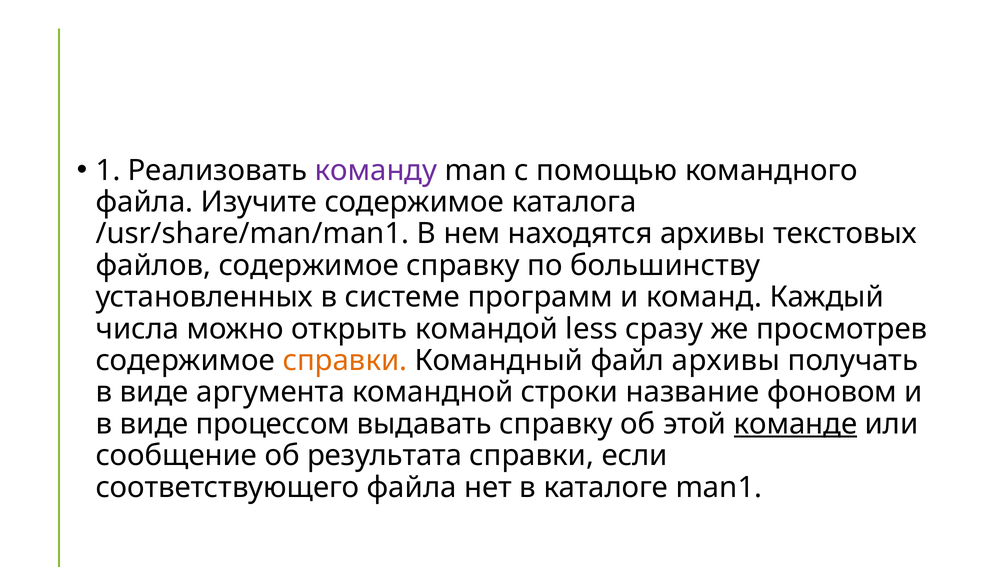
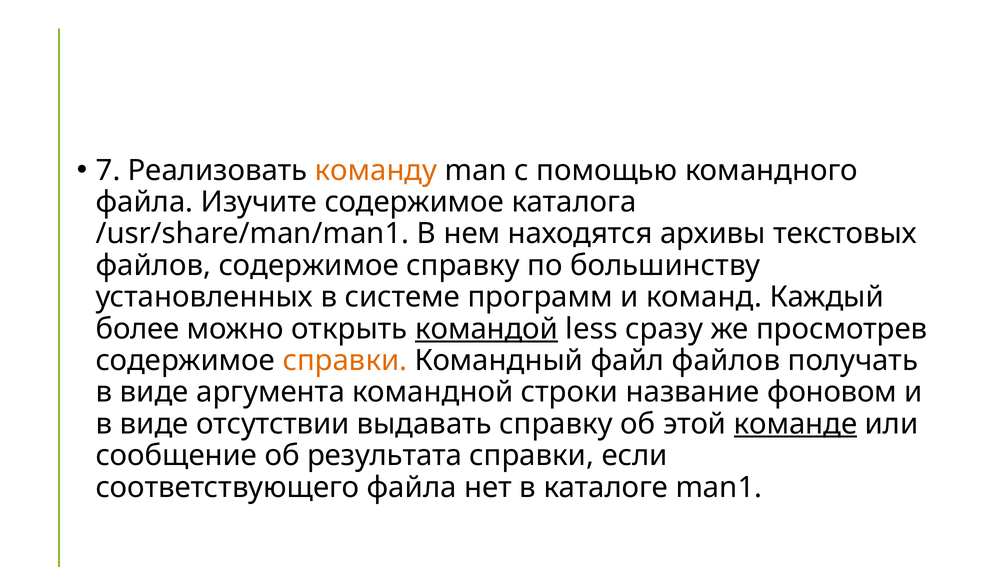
1: 1 -> 7
команду colour: purple -> orange
числа: числа -> более
командой underline: none -> present
файл архивы: архивы -> файлов
процессом: процессом -> отсутствии
